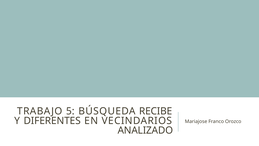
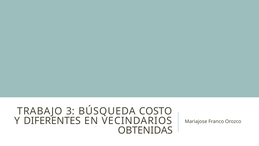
5: 5 -> 3
RECIBE: RECIBE -> COSTO
ANALIZADO: ANALIZADO -> OBTENIDAS
